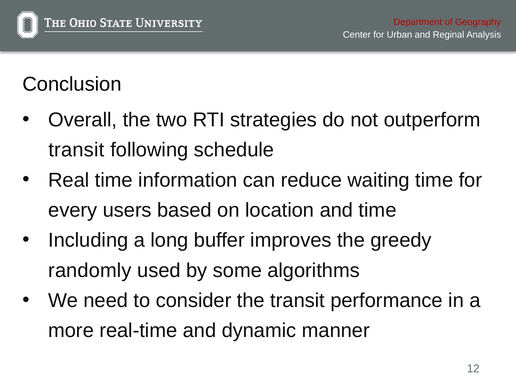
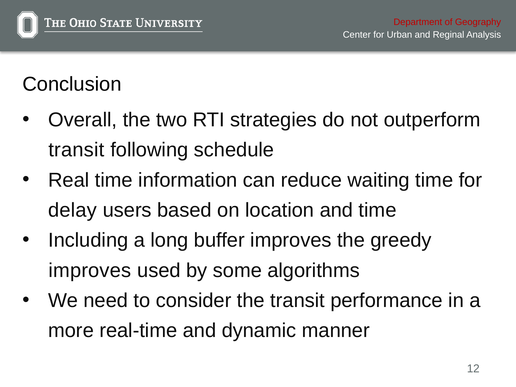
every: every -> delay
randomly at (90, 270): randomly -> improves
